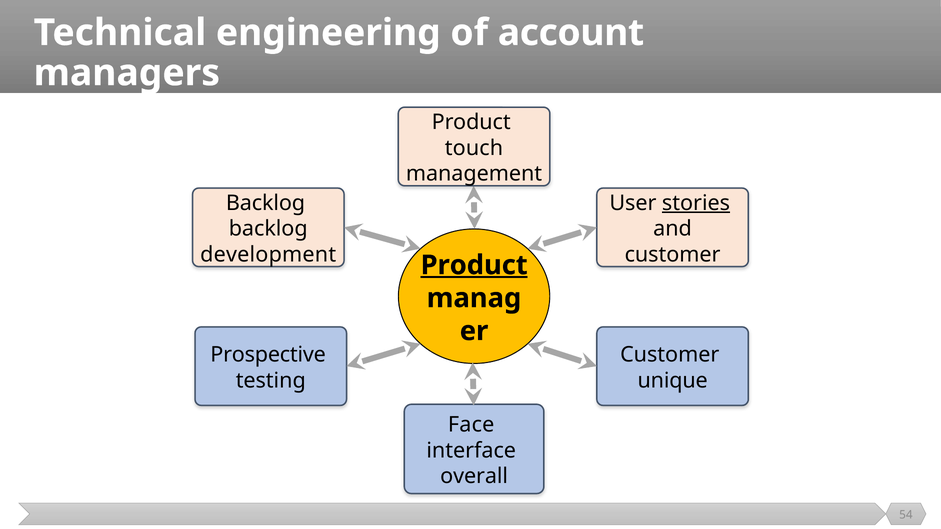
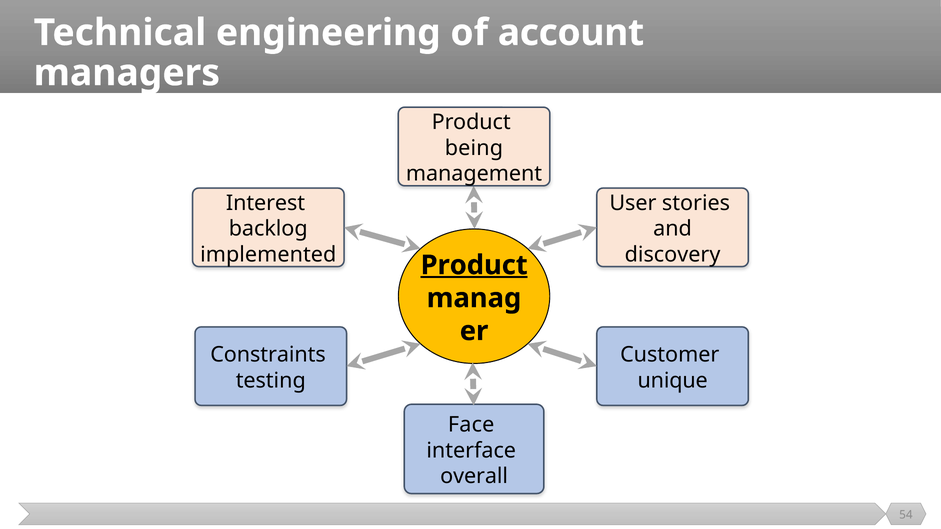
touch: touch -> being
Backlog at (266, 203): Backlog -> Interest
stories underline: present -> none
development: development -> implemented
customer at (673, 255): customer -> discovery
Prospective: Prospective -> Constraints
